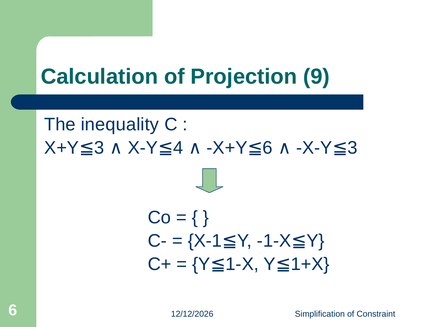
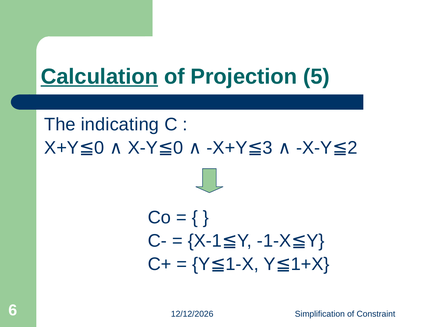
Calculation underline: none -> present
9: 9 -> 5
inequality: inequality -> indicating
3 at (99, 148): 3 -> 0
4 at (178, 148): 4 -> 0
6 at (268, 148): 6 -> 3
3 at (353, 148): 3 -> 2
